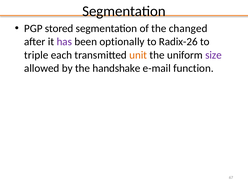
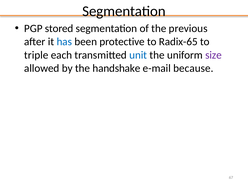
changed: changed -> previous
has colour: purple -> blue
optionally: optionally -> protective
Radix-26: Radix-26 -> Radix-65
unit colour: orange -> blue
function: function -> because
